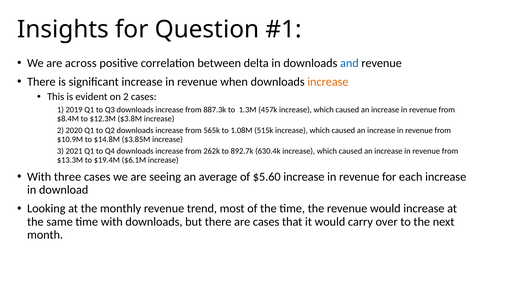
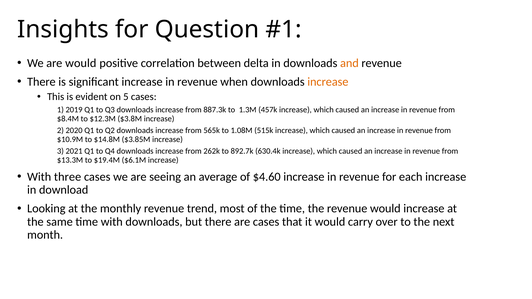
are across: across -> would
and colour: blue -> orange
on 2: 2 -> 5
$5.60: $5.60 -> $4.60
